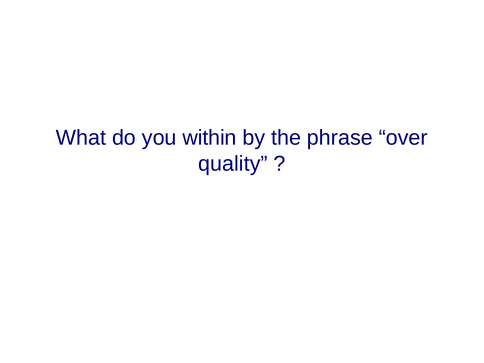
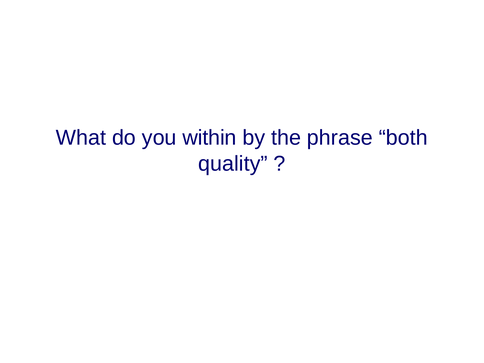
over: over -> both
